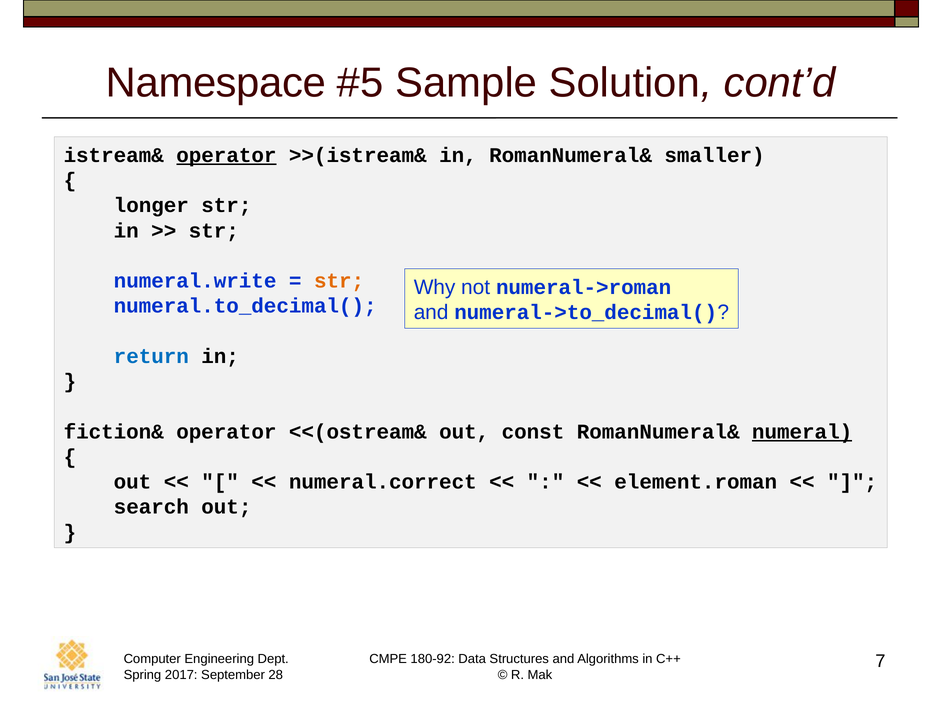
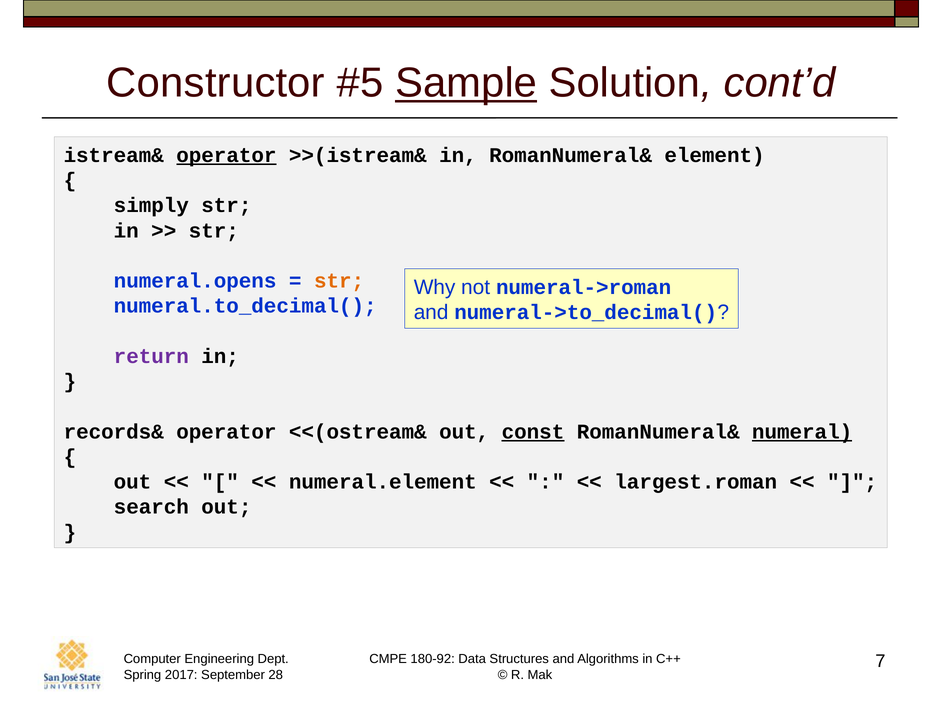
Namespace: Namespace -> Constructor
Sample underline: none -> present
smaller: smaller -> element
longer: longer -> simply
numeral.write: numeral.write -> numeral.opens
return colour: blue -> purple
fiction&: fiction& -> records&
const underline: none -> present
numeral.correct: numeral.correct -> numeral.element
element.roman: element.roman -> largest.roman
